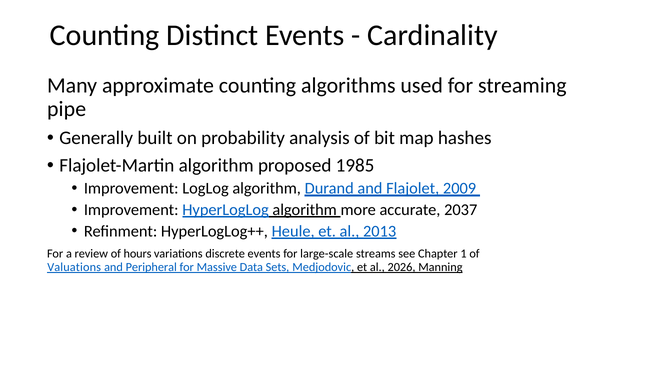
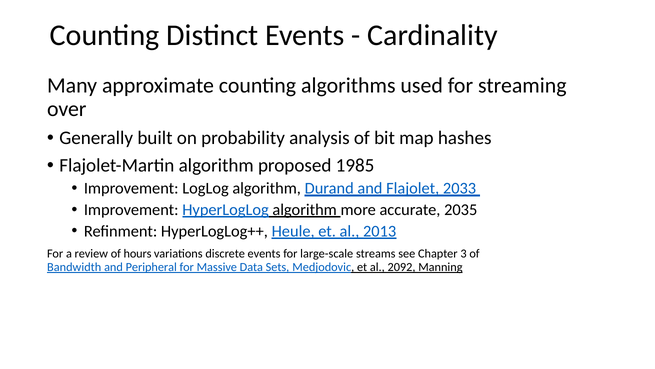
pipe: pipe -> over
2009: 2009 -> 2033
2037: 2037 -> 2035
1: 1 -> 3
Valuations: Valuations -> Bandwidth
2026: 2026 -> 2092
